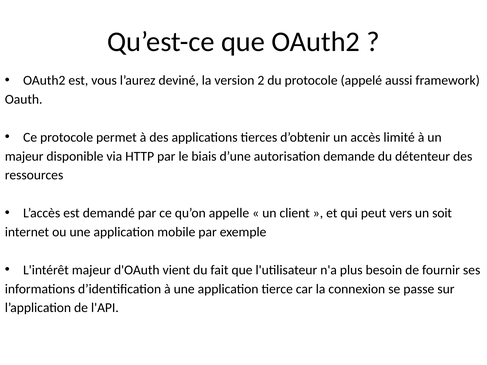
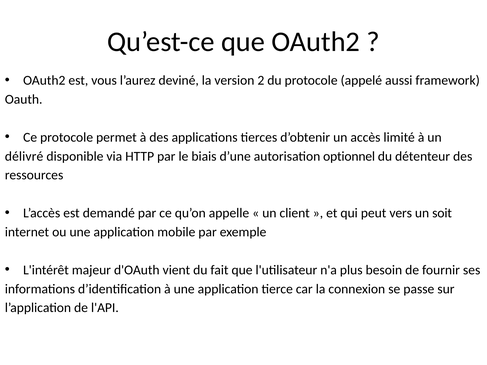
majeur at (24, 156): majeur -> délivré
demande: demande -> optionnel
